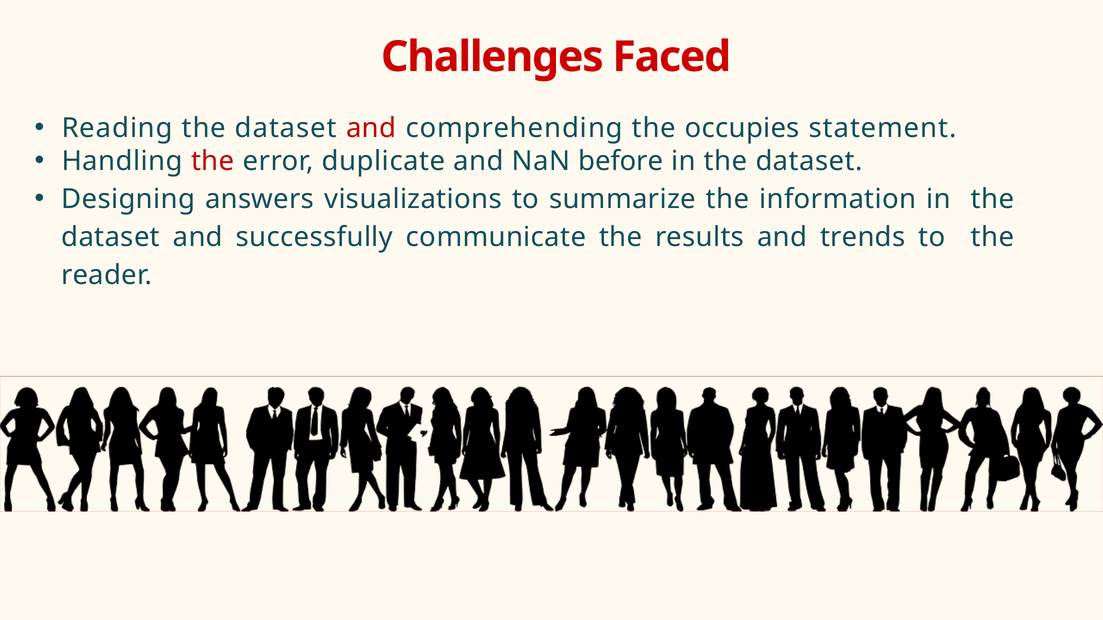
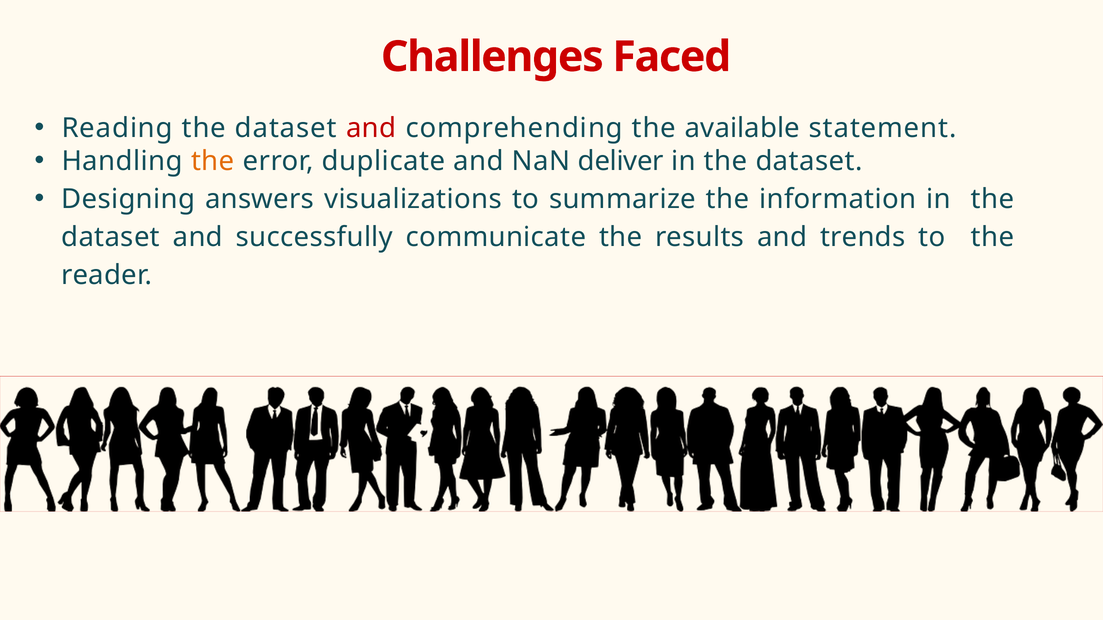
occupies: occupies -> available
the at (213, 161) colour: red -> orange
before: before -> deliver
